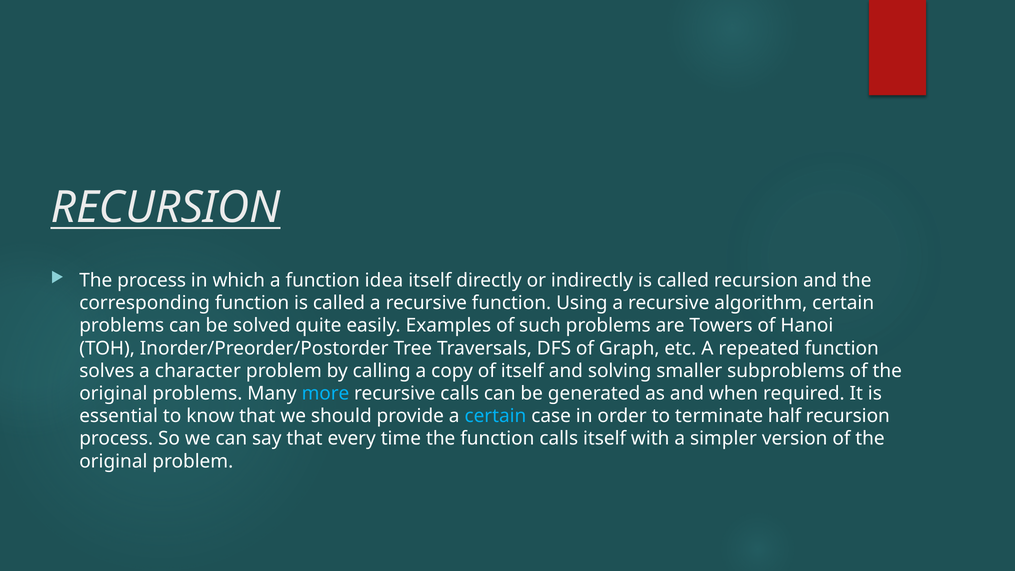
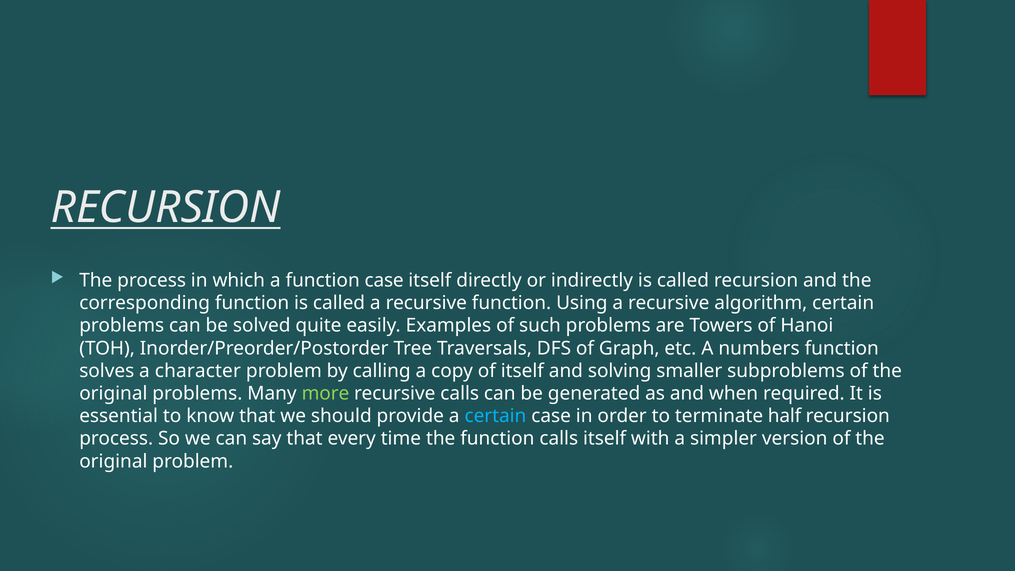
function idea: idea -> case
repeated: repeated -> numbers
more colour: light blue -> light green
